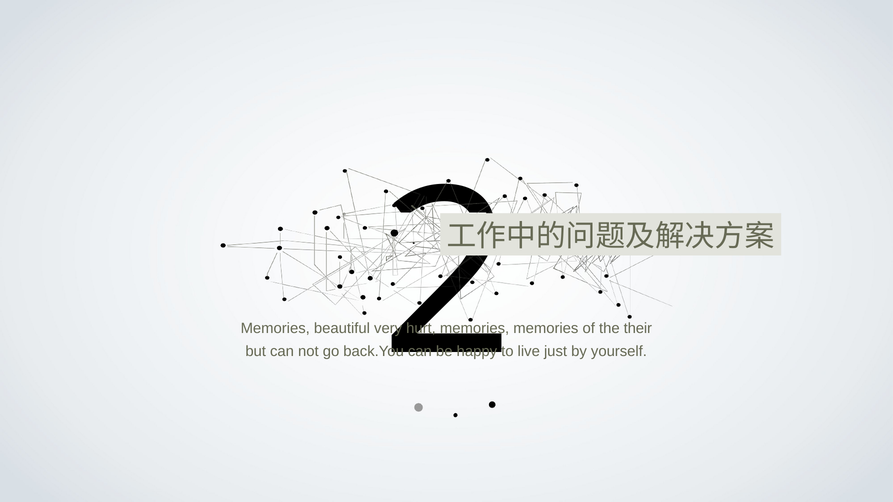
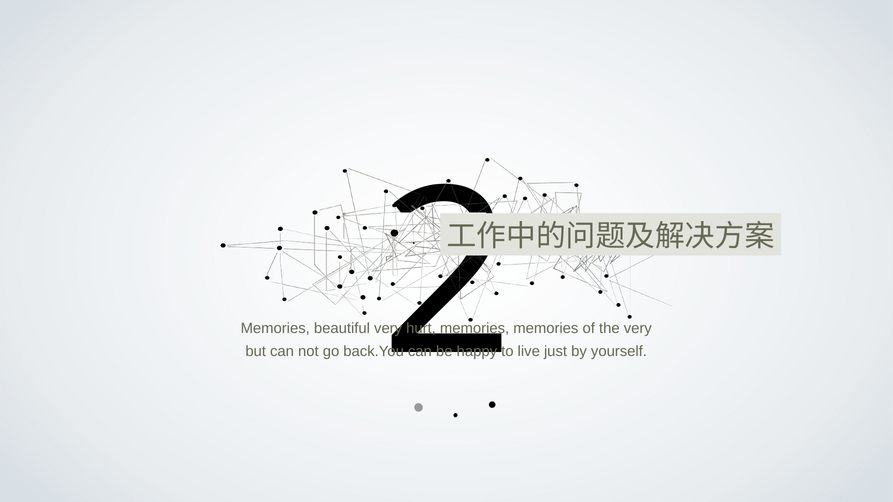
the their: their -> very
